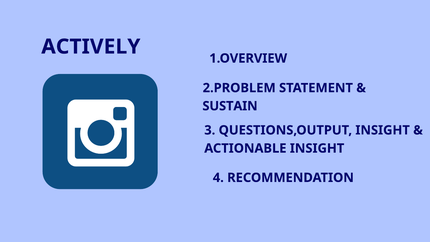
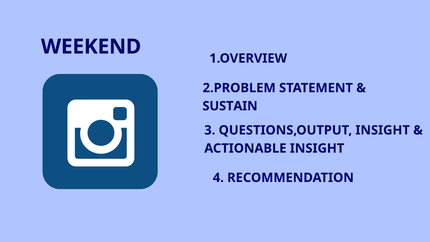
ACTIVELY: ACTIVELY -> WEEKEND
